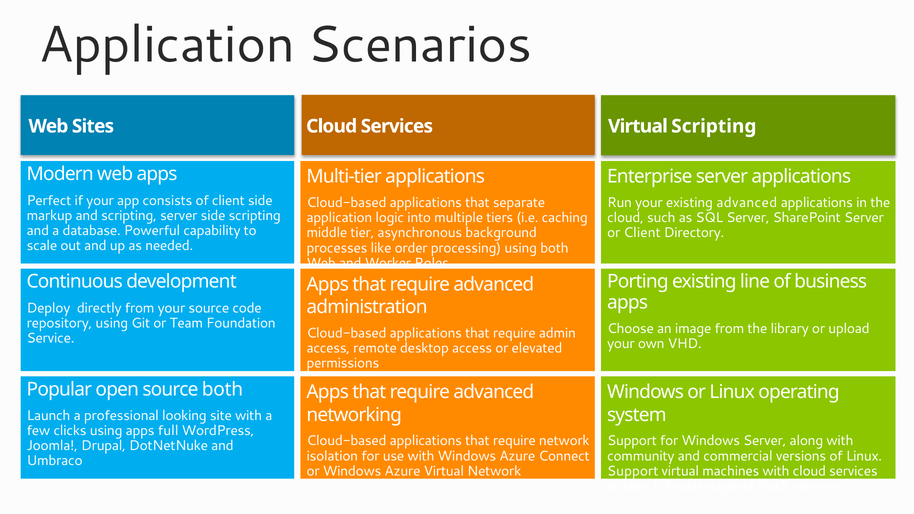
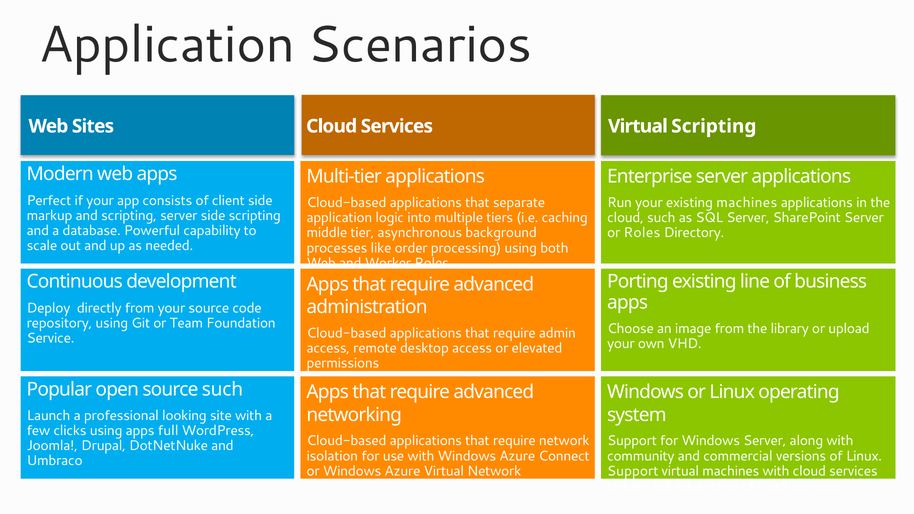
existing advanced: advanced -> machines
or Client: Client -> Roles
source both: both -> such
